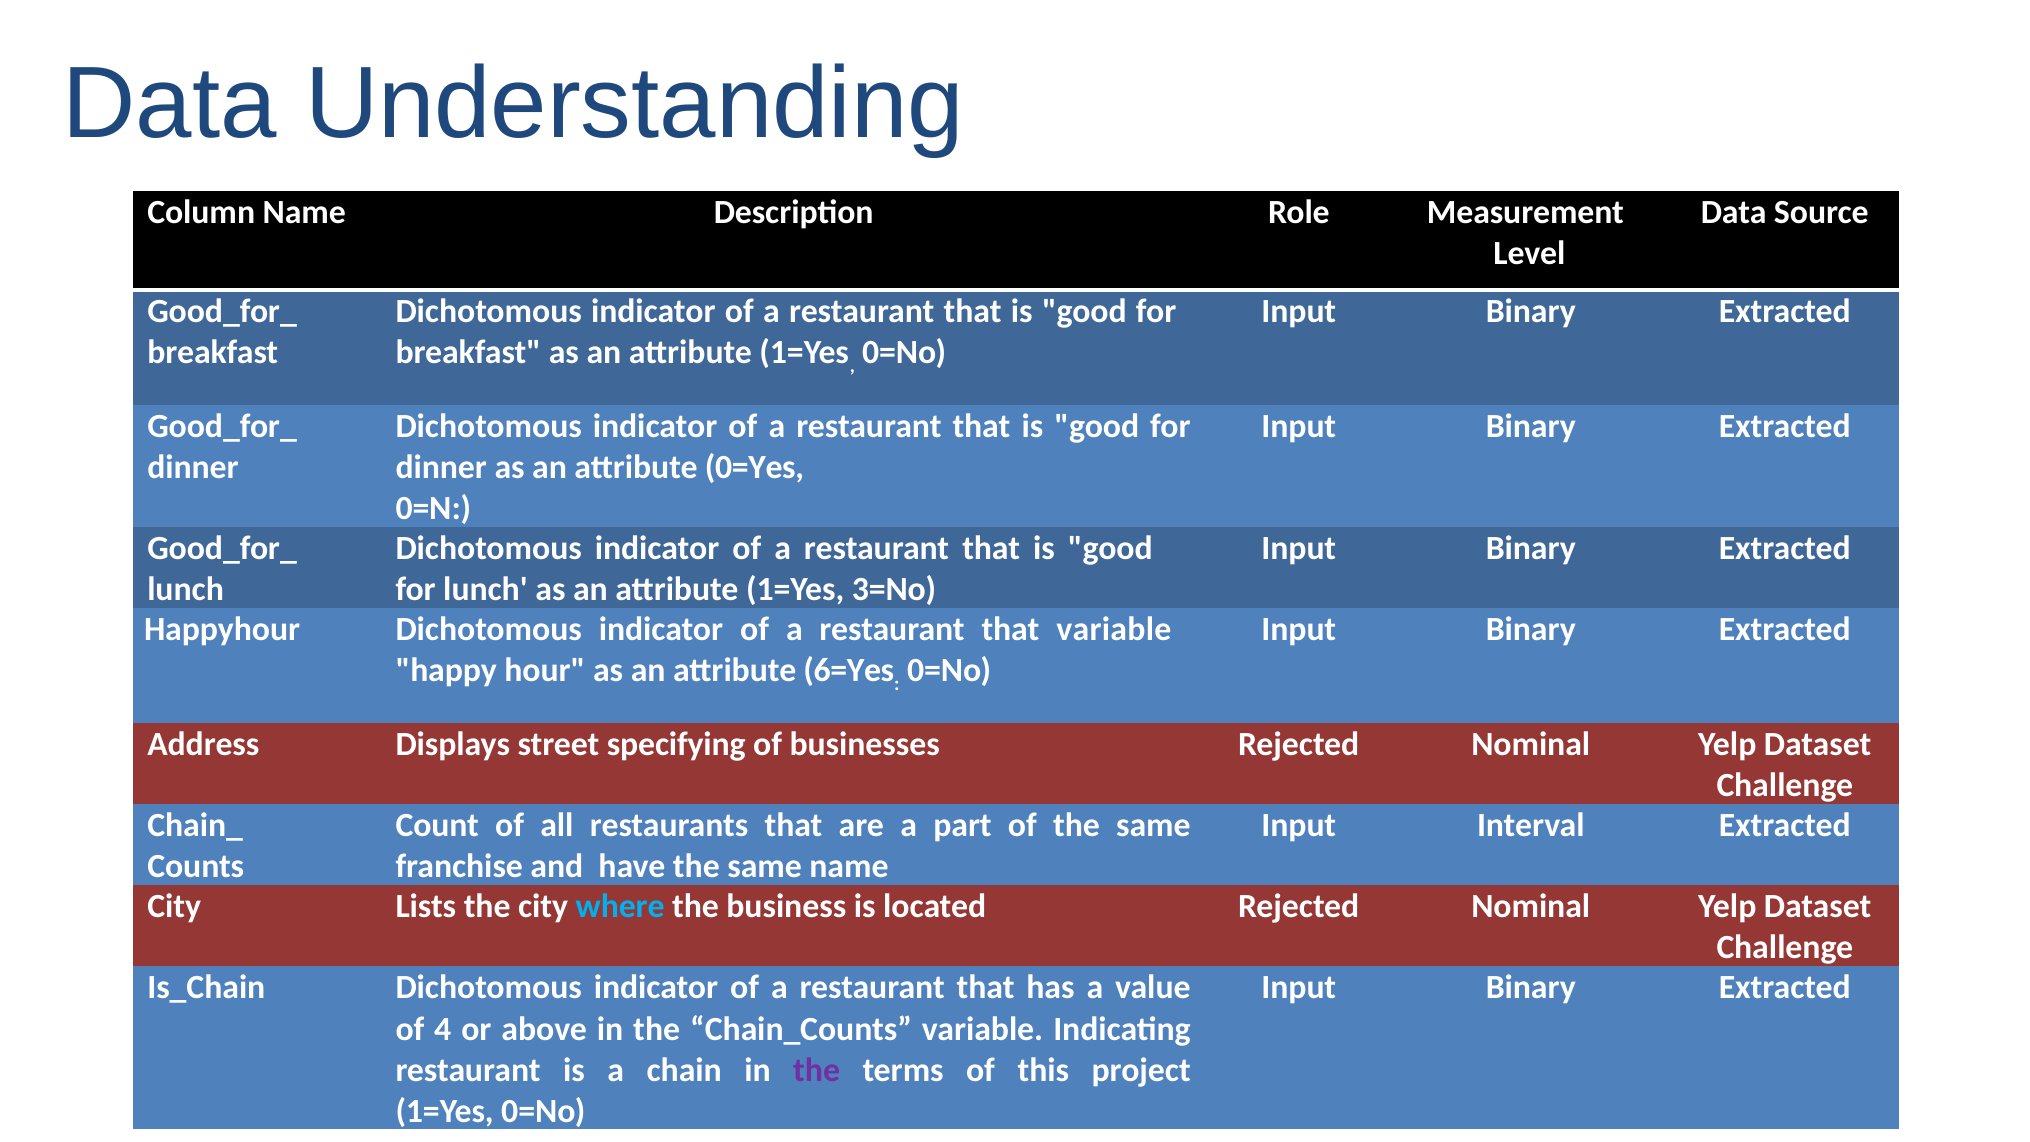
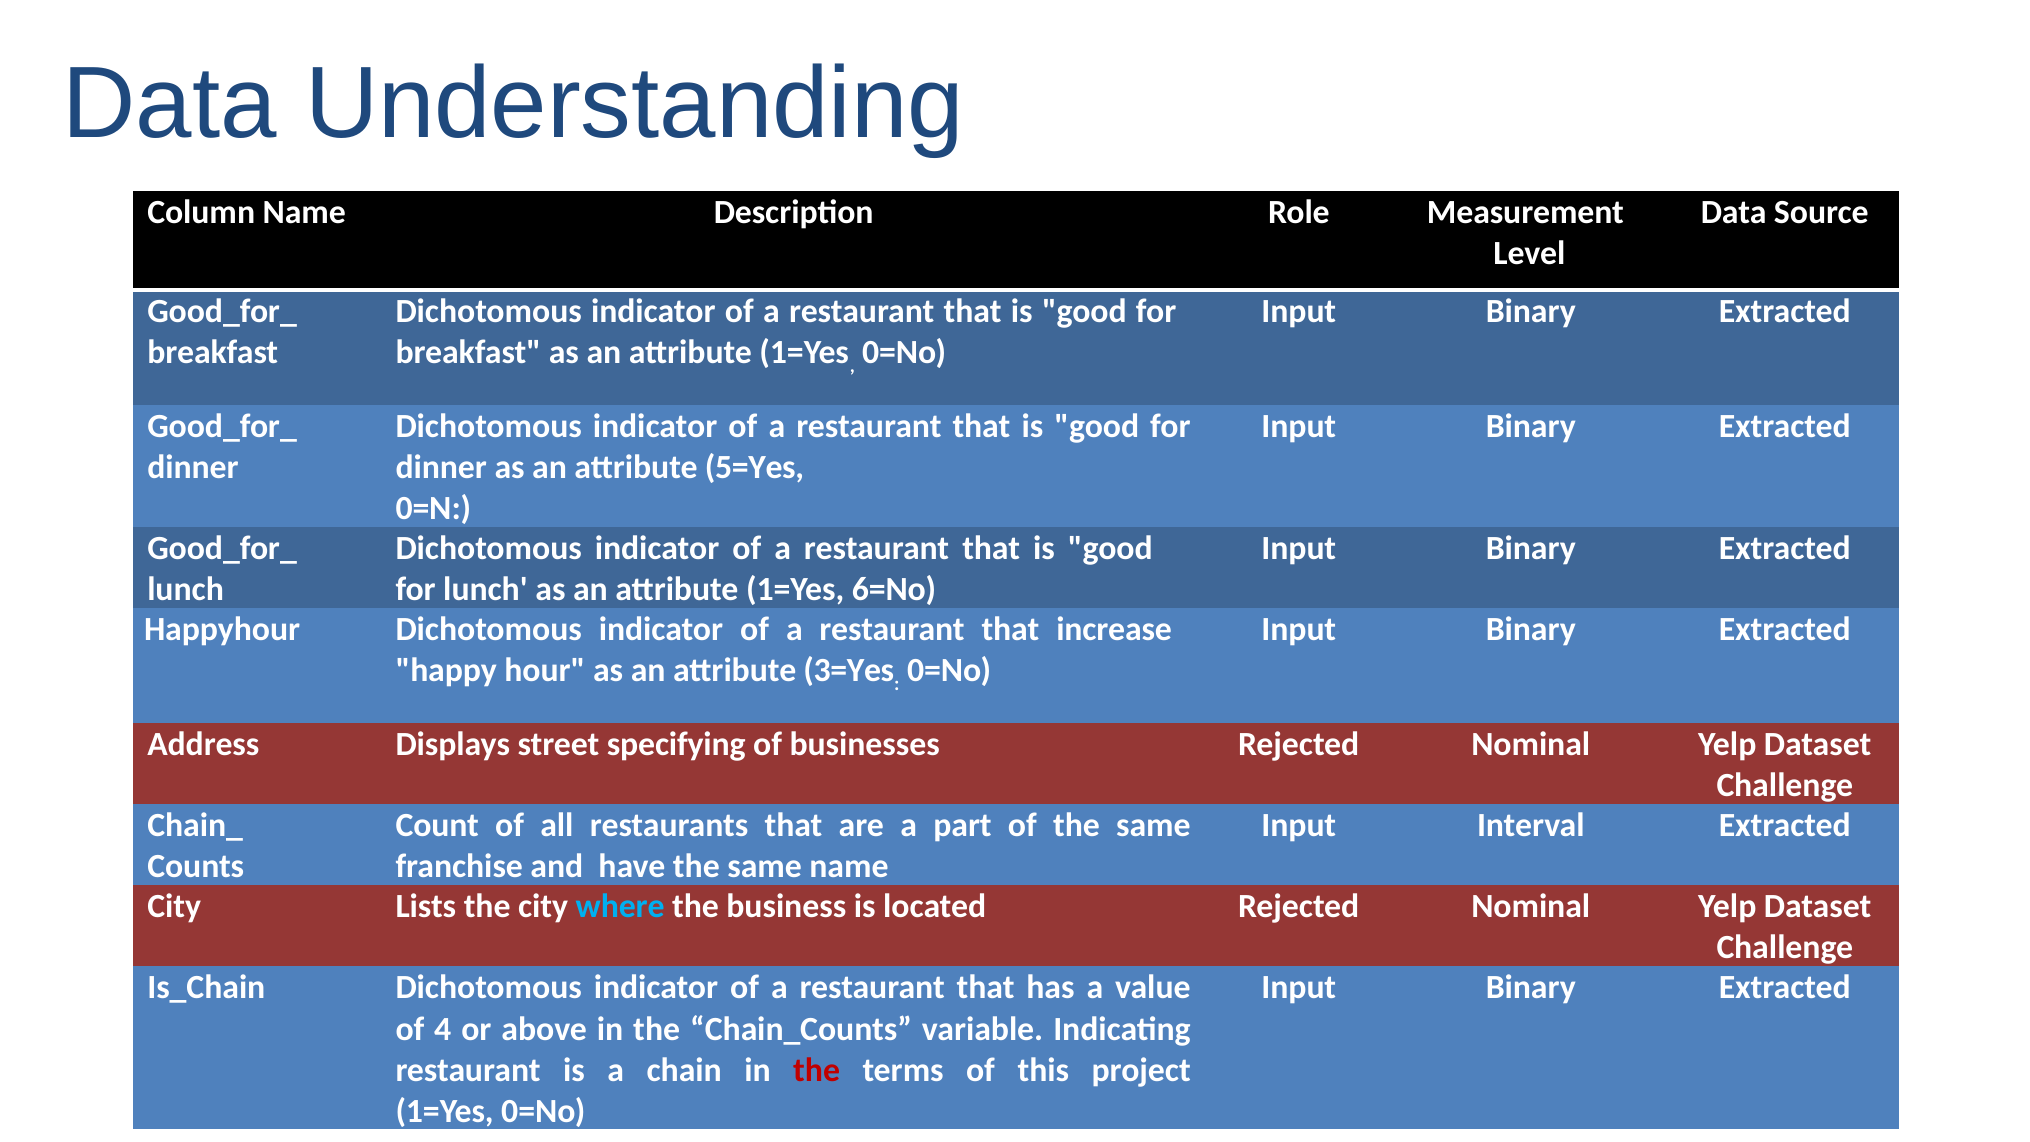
0=Yes: 0=Yes -> 5=Yes
3=No: 3=No -> 6=No
that variable: variable -> increase
6=Yes: 6=Yes -> 3=Yes
the at (817, 1070) colour: purple -> red
